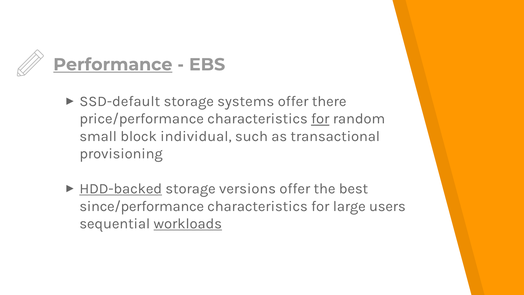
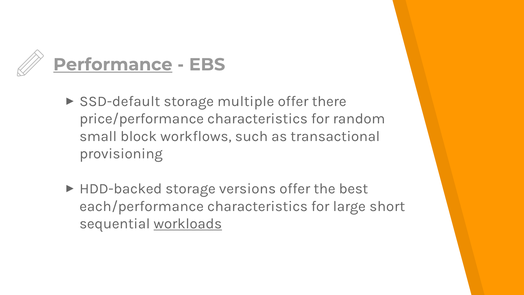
systems: systems -> multiple
for at (320, 119) underline: present -> none
individual: individual -> workflows
HDD-backed underline: present -> none
since/performance: since/performance -> each/performance
users: users -> short
